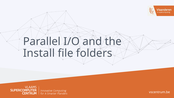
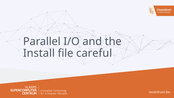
folders: folders -> careful
